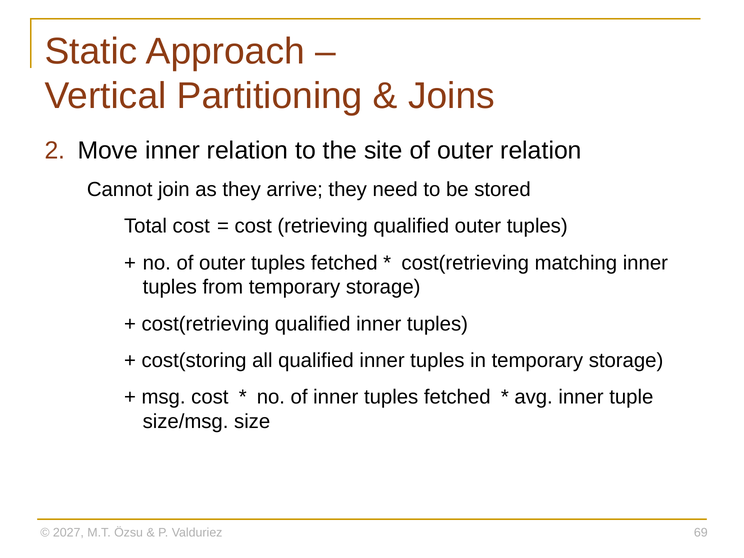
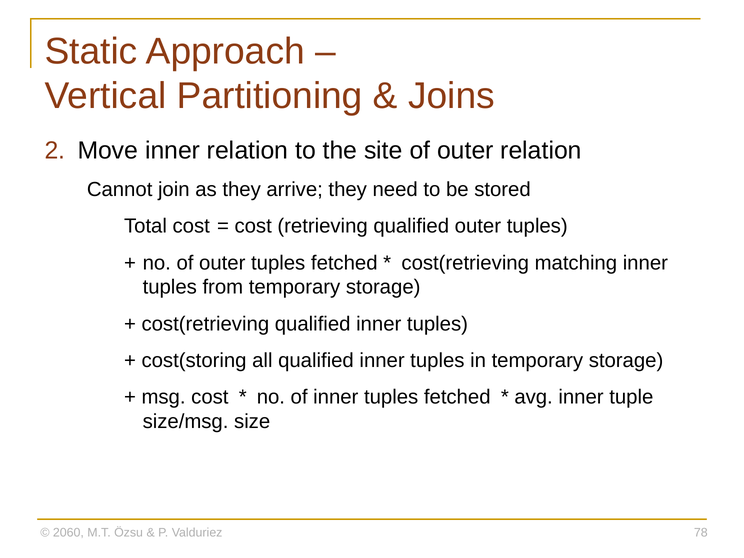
2027: 2027 -> 2060
69: 69 -> 78
